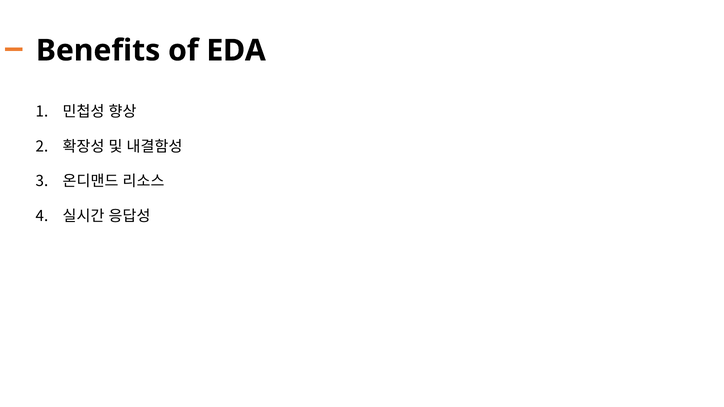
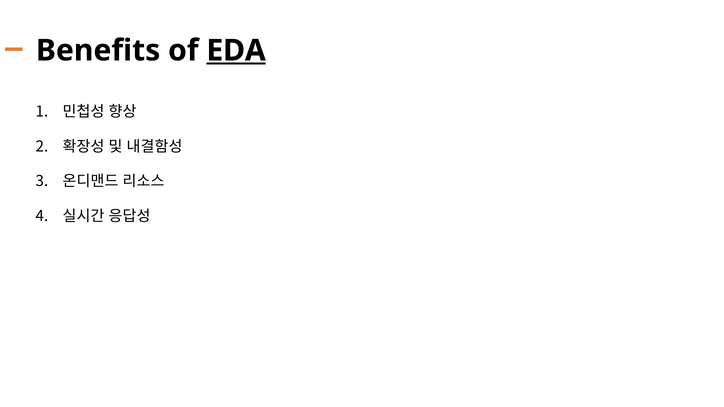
EDA underline: none -> present
